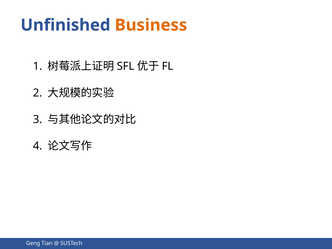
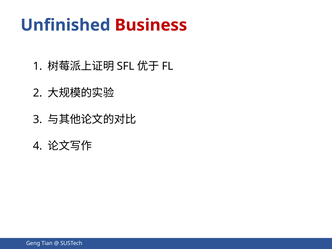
Business colour: orange -> red
